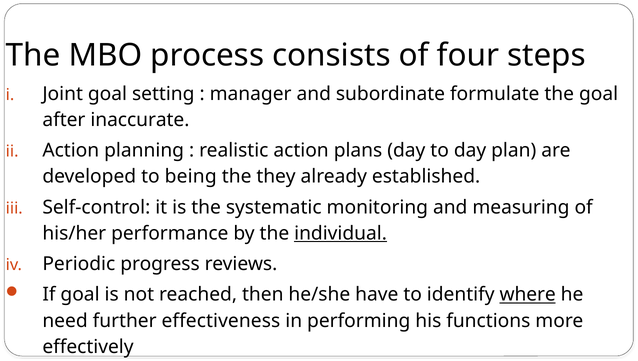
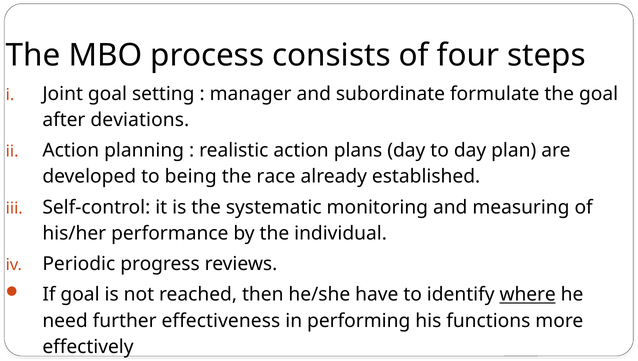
inaccurate: inaccurate -> deviations
they: they -> race
individual underline: present -> none
